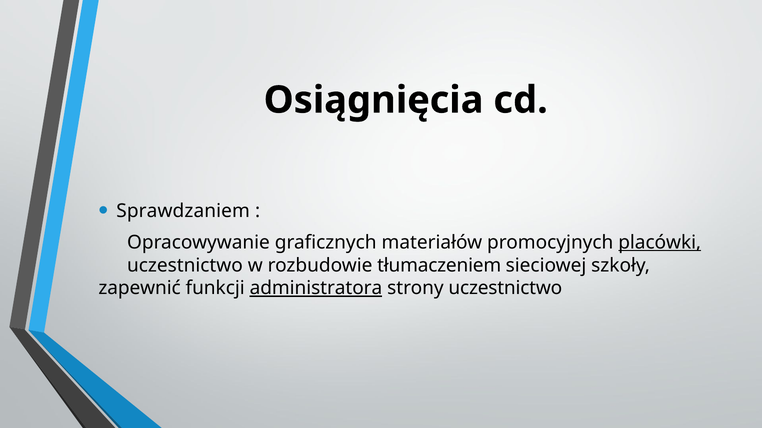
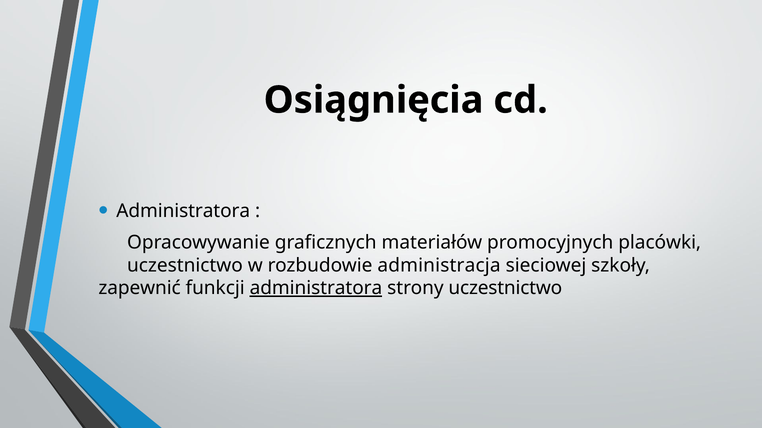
Sprawdzaniem at (183, 211): Sprawdzaniem -> Administratora
placówki underline: present -> none
tłumaczeniem: tłumaczeniem -> administracja
